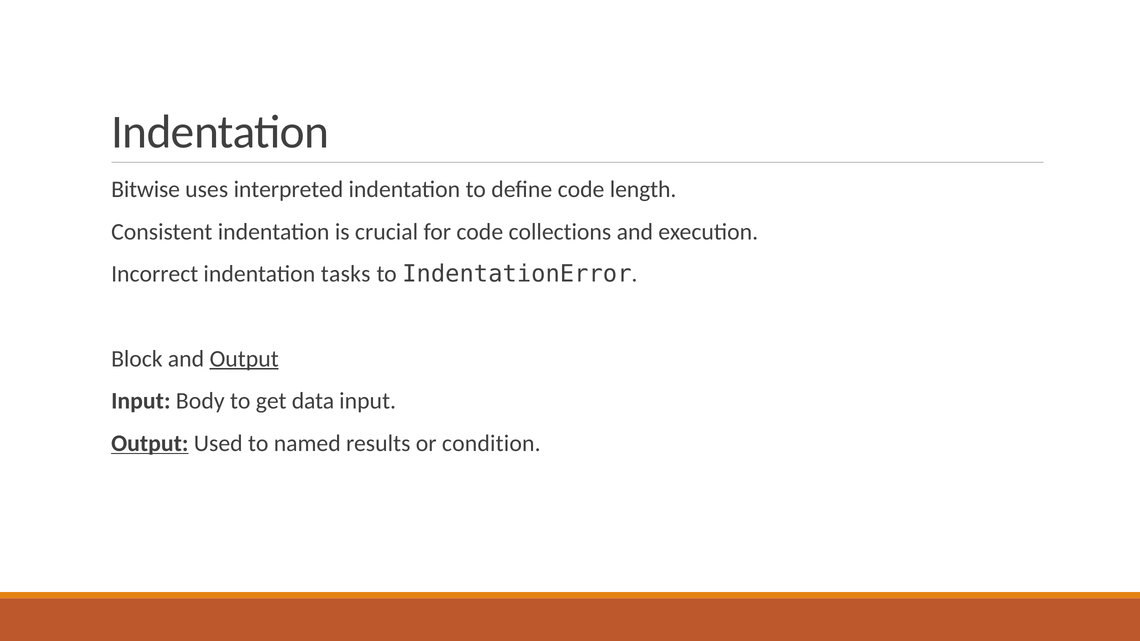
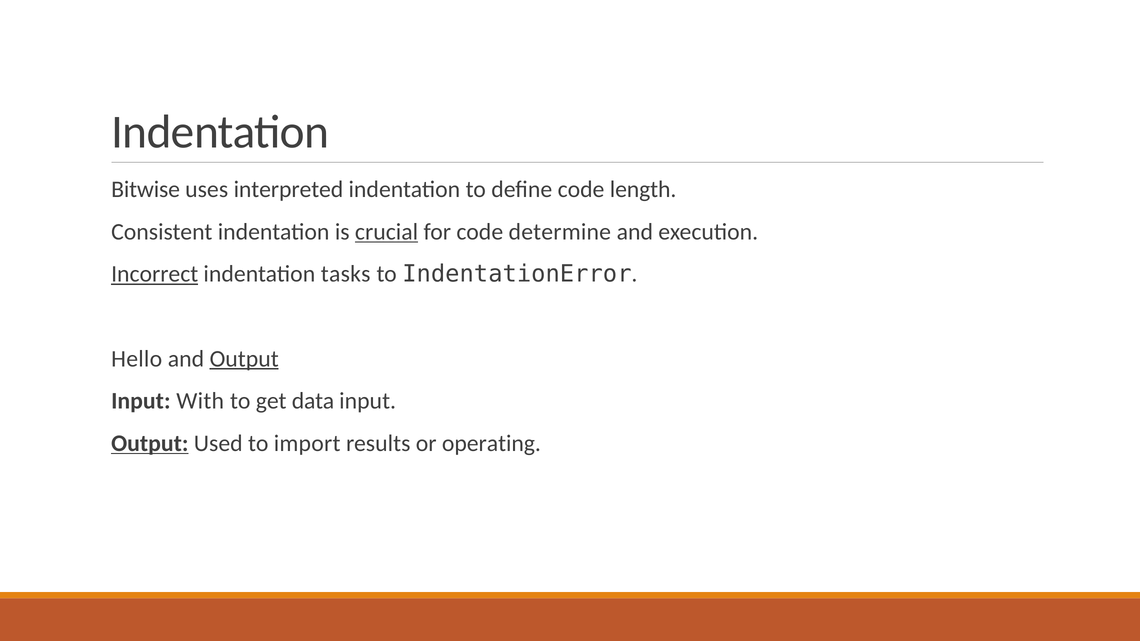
crucial underline: none -> present
collections: collections -> determine
Incorrect underline: none -> present
Block: Block -> Hello
Body: Body -> With
named: named -> import
condition: condition -> operating
